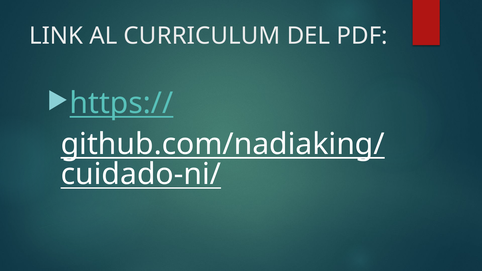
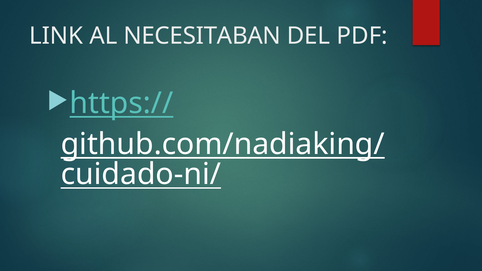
CURRICULUM: CURRICULUM -> NECESITABAN
